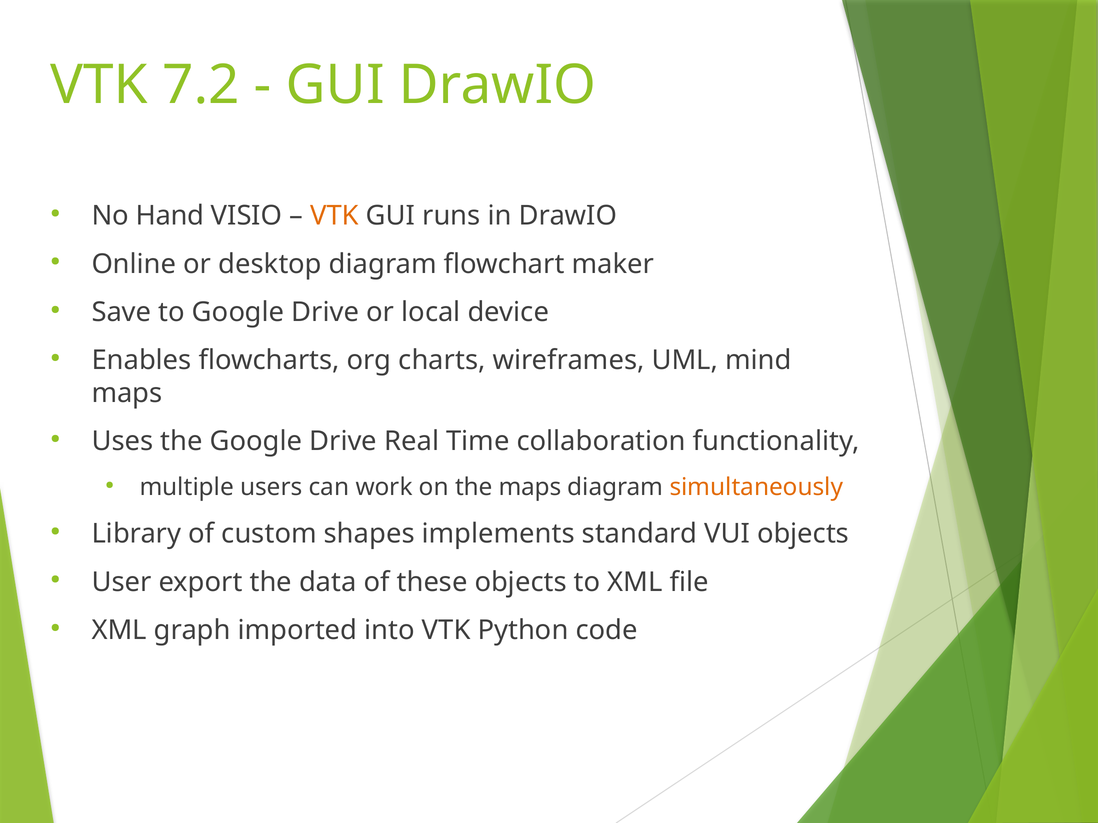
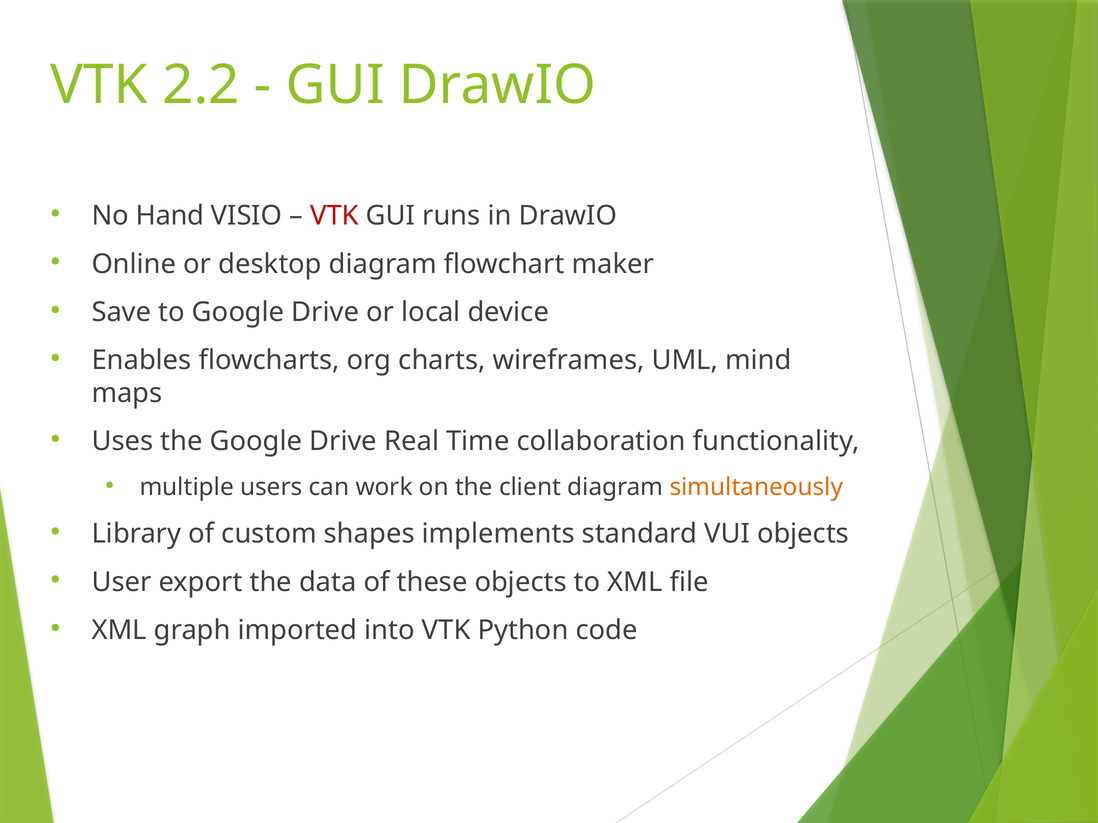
7.2: 7.2 -> 2.2
VTK at (334, 216) colour: orange -> red
the maps: maps -> client
